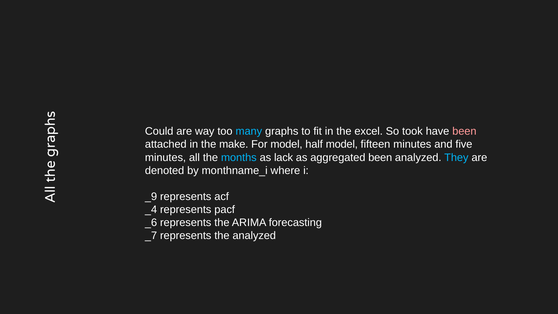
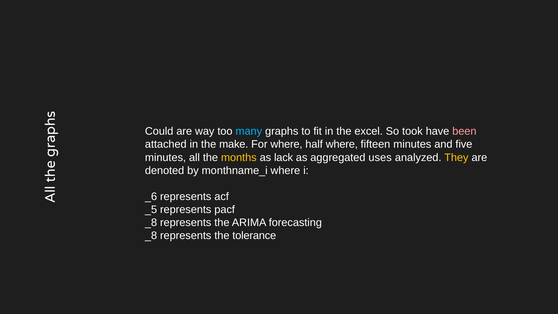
For model: model -> where
half model: model -> where
months colour: light blue -> yellow
aggregated been: been -> uses
They colour: light blue -> yellow
_9: _9 -> _6
_4: _4 -> _5
_6 at (151, 223): _6 -> _8
_7 at (151, 236): _7 -> _8
the analyzed: analyzed -> tolerance
